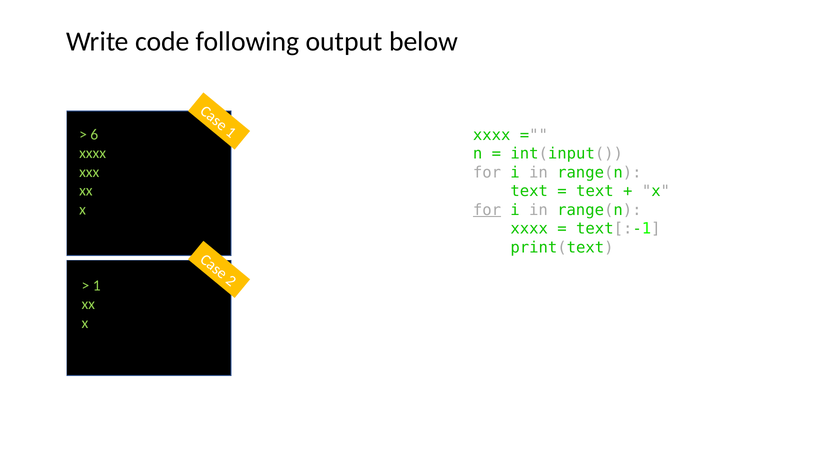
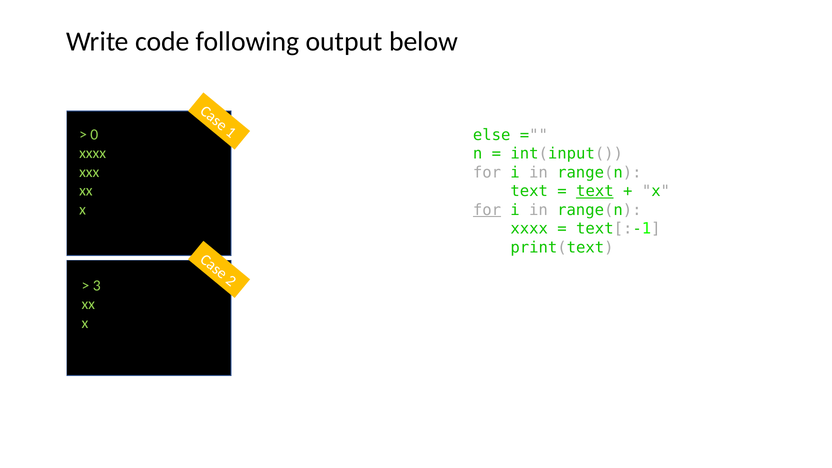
6: 6 -> 0
xxxx at (492, 135): xxxx -> else
text at (595, 191) underline: none -> present
1 at (97, 286): 1 -> 3
